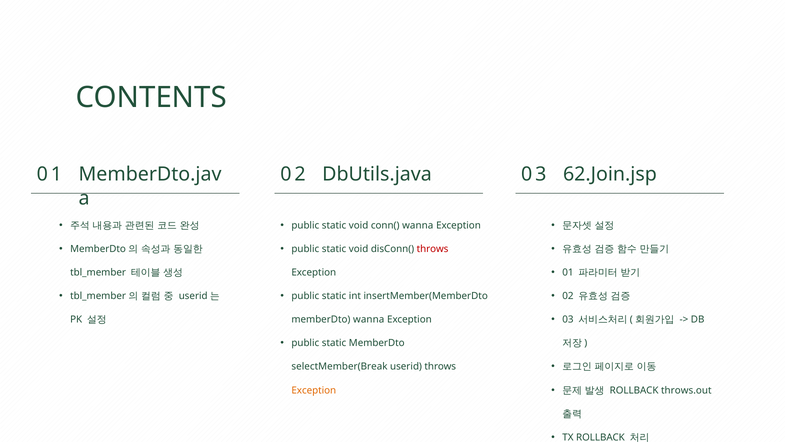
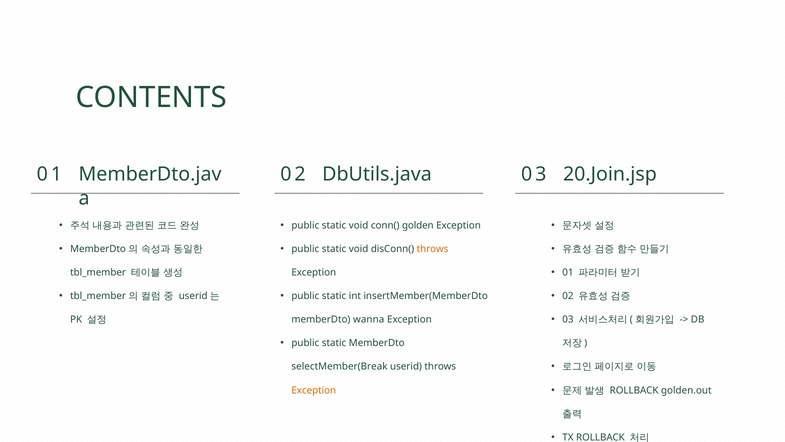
62.Join.jsp: 62.Join.jsp -> 20.Join.jsp
conn( wanna: wanna -> golden
throws at (433, 249) colour: red -> orange
throws.out: throws.out -> golden.out
